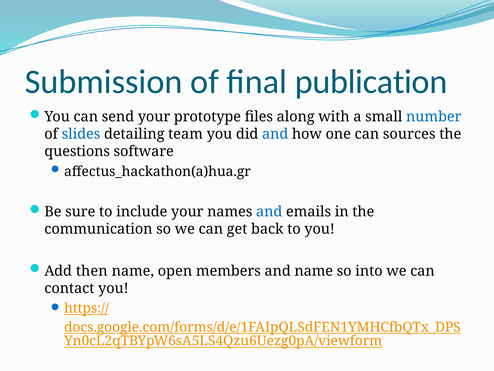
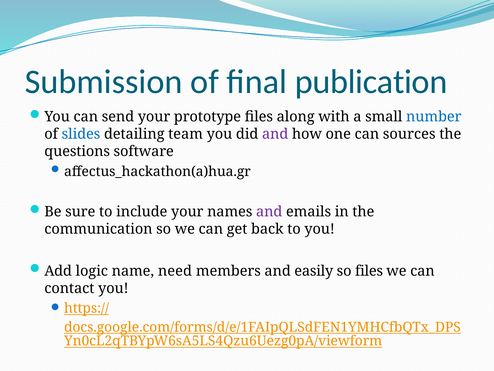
and at (275, 134) colour: blue -> purple
and at (269, 212) colour: blue -> purple
then: then -> logic
open: open -> need
and name: name -> easily
so into: into -> files
